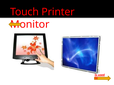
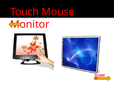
Printer: Printer -> Mouse
